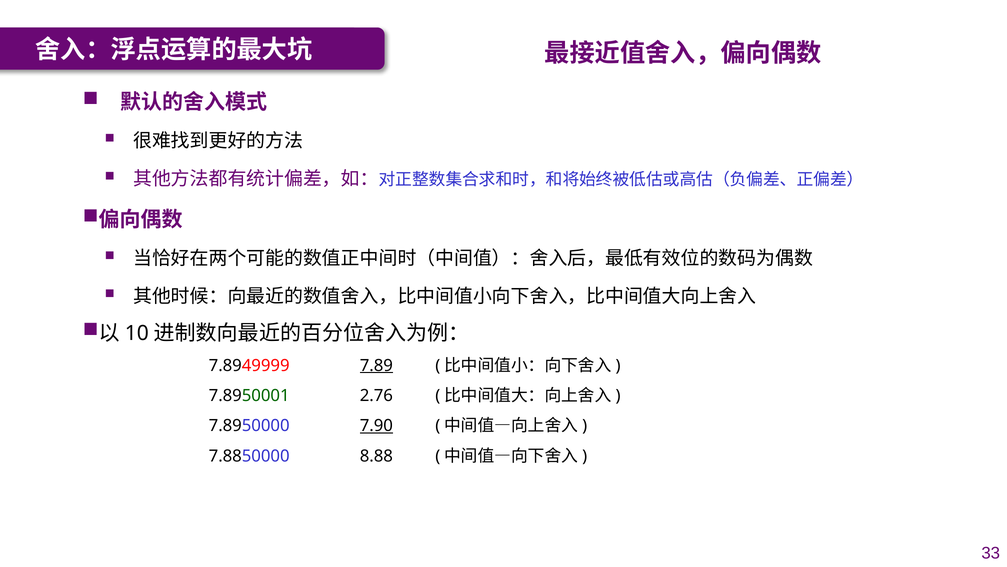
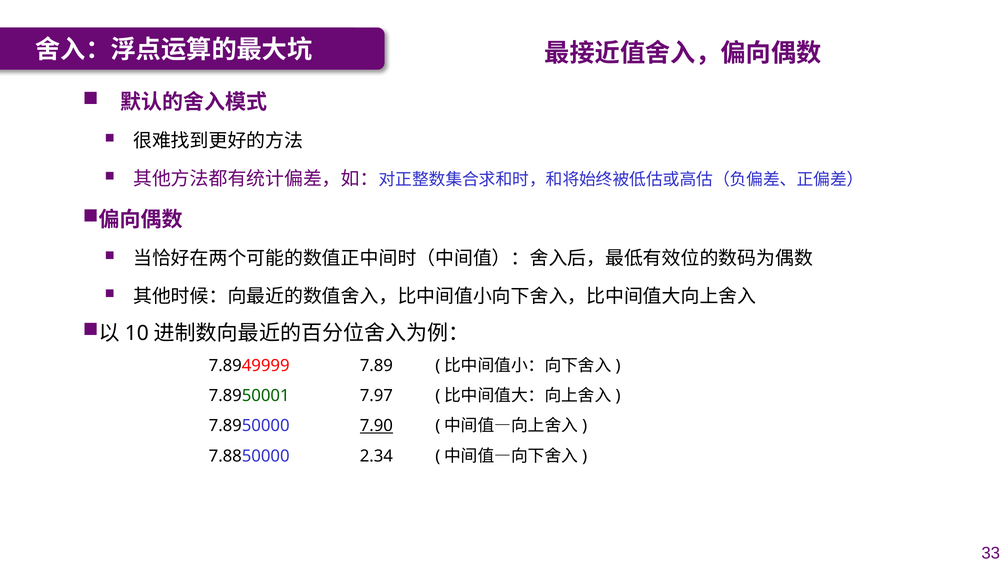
7.89 underline: present -> none
2.76: 2.76 -> 7.97
8.88: 8.88 -> 2.34
